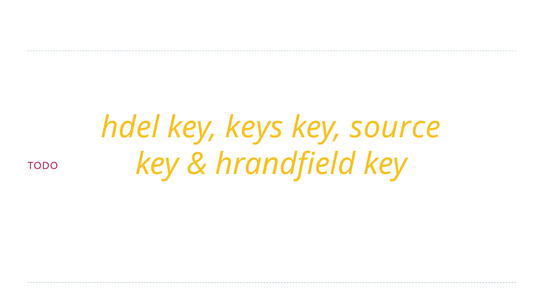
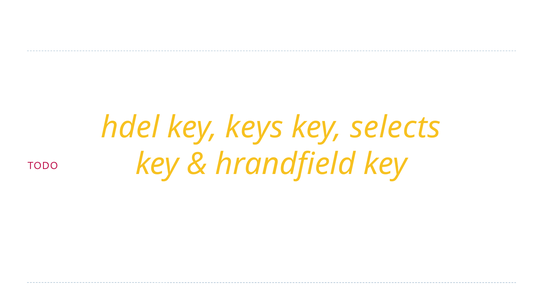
source: source -> selects
